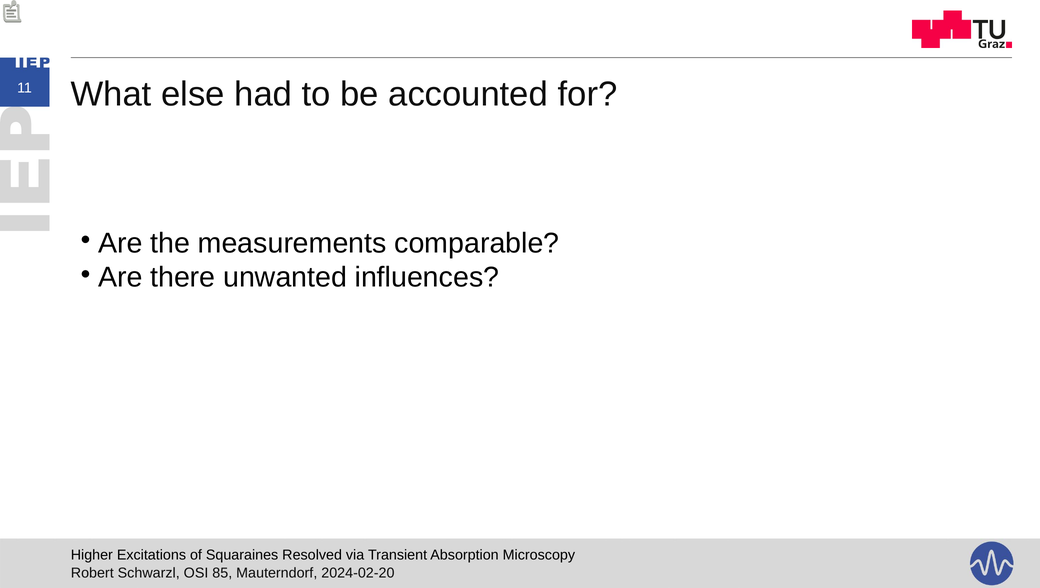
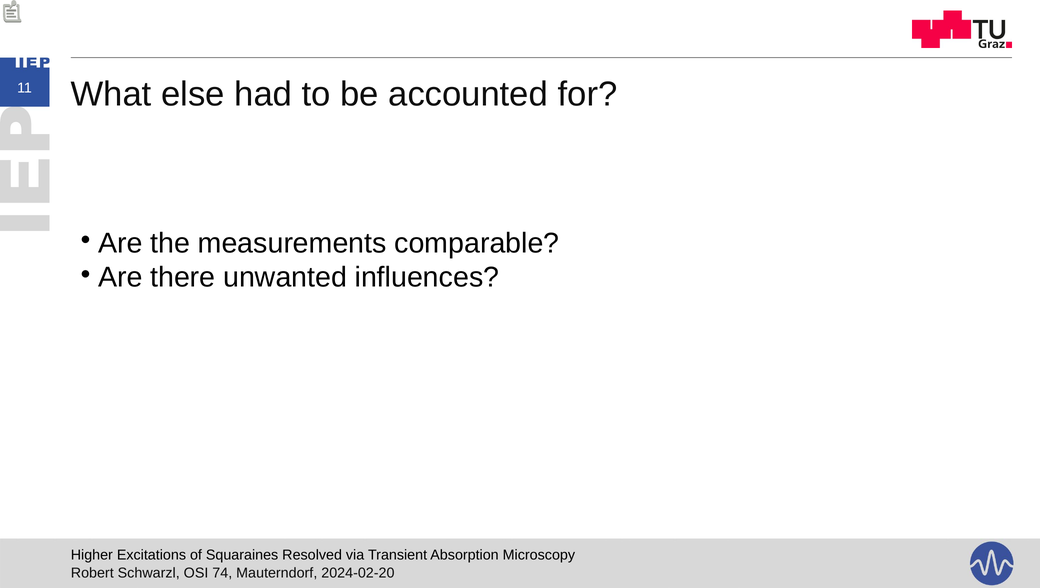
85: 85 -> 74
